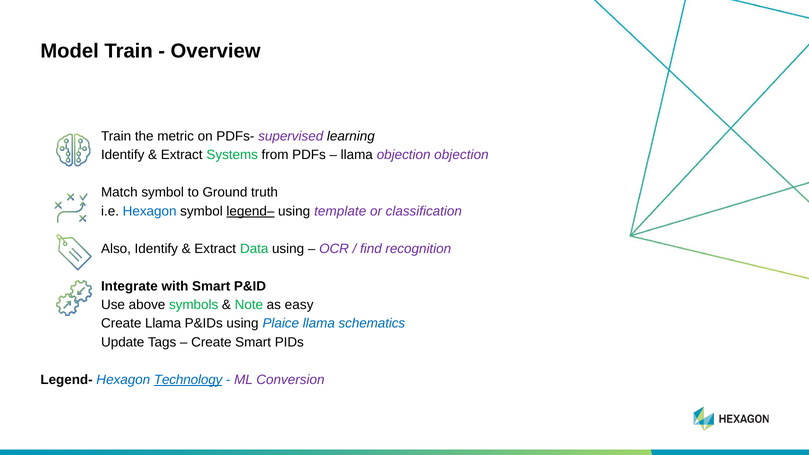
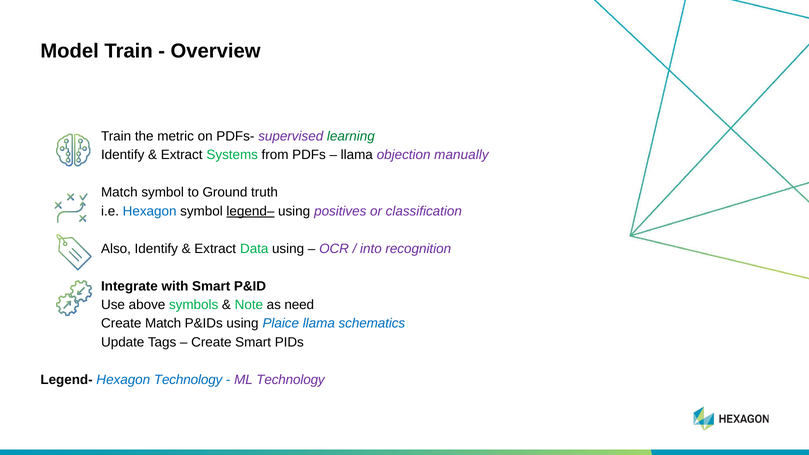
learning colour: black -> green
objection objection: objection -> manually
template: template -> positives
find: find -> into
easy: easy -> need
Create Llama: Llama -> Match
Technology at (188, 380) underline: present -> none
ML Conversion: Conversion -> Technology
